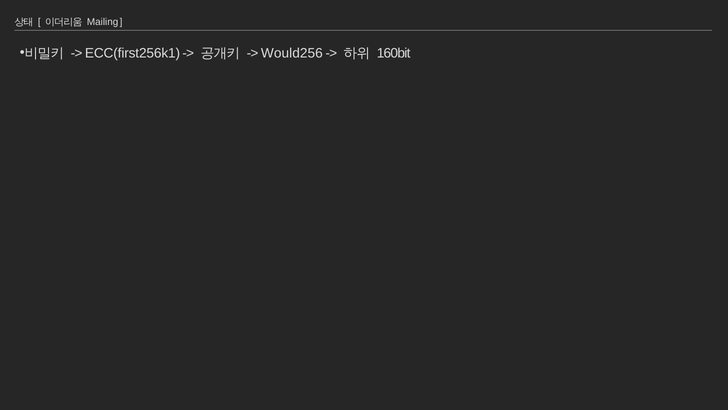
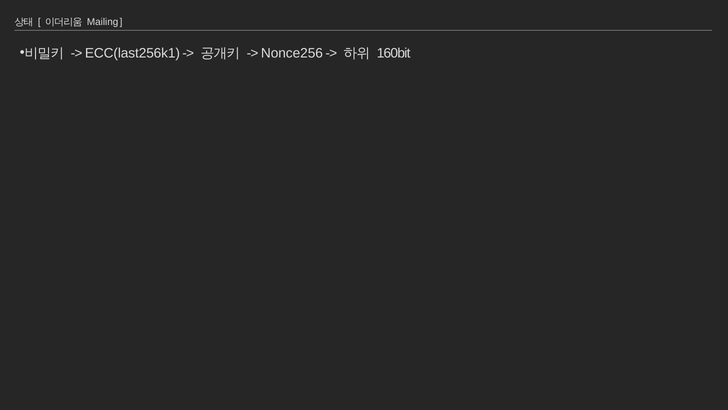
ECC(first256k1: ECC(first256k1 -> ECC(last256k1
Would256: Would256 -> Nonce256
